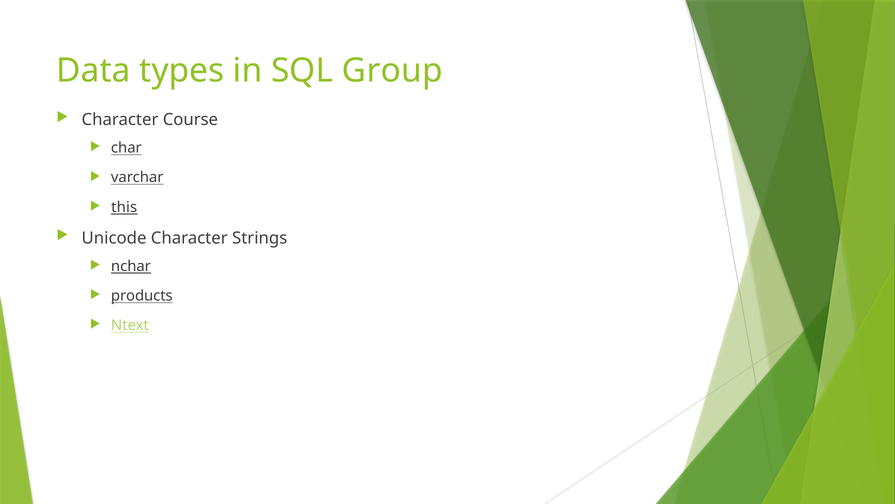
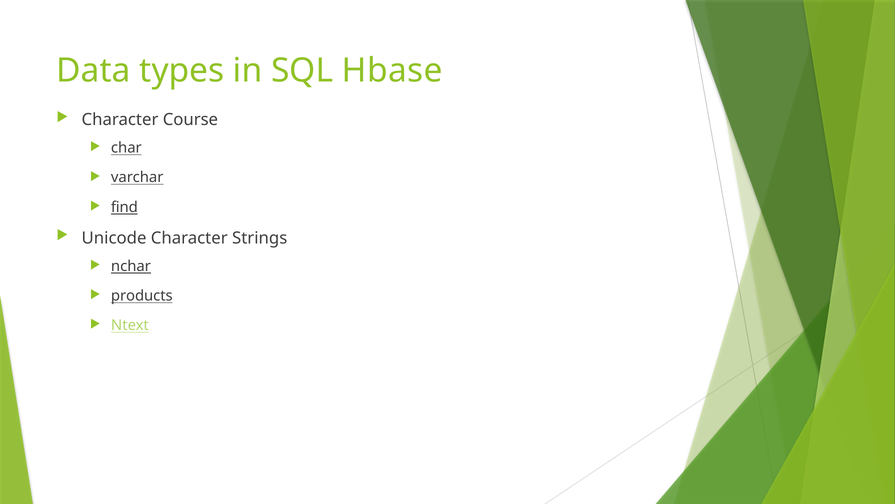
Group: Group -> Hbase
this: this -> find
